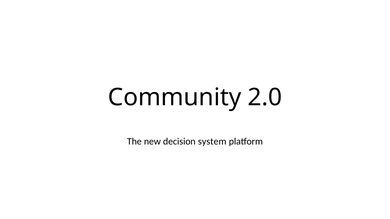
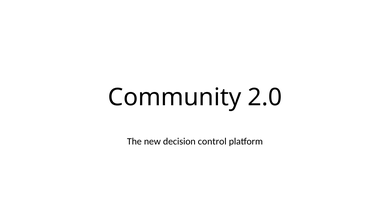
system: system -> control
